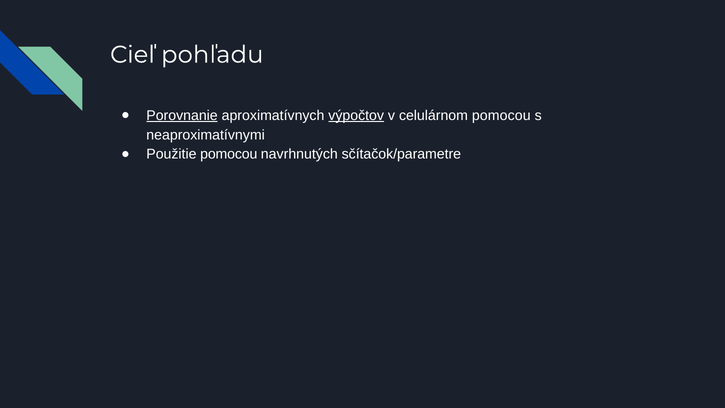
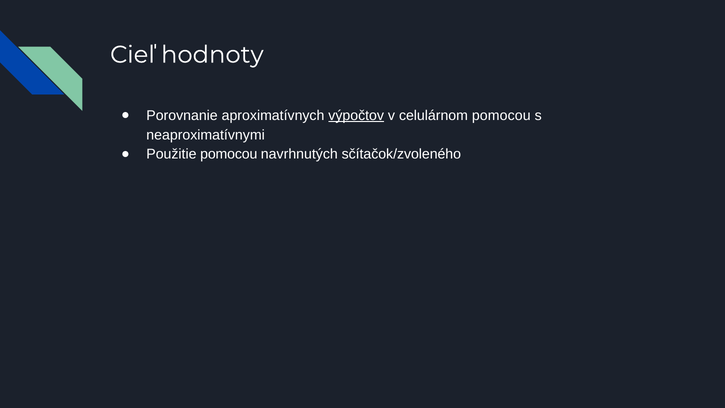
pohľadu: pohľadu -> hodnoty
Porovnanie underline: present -> none
sčítačok/parametre: sčítačok/parametre -> sčítačok/zvoleného
